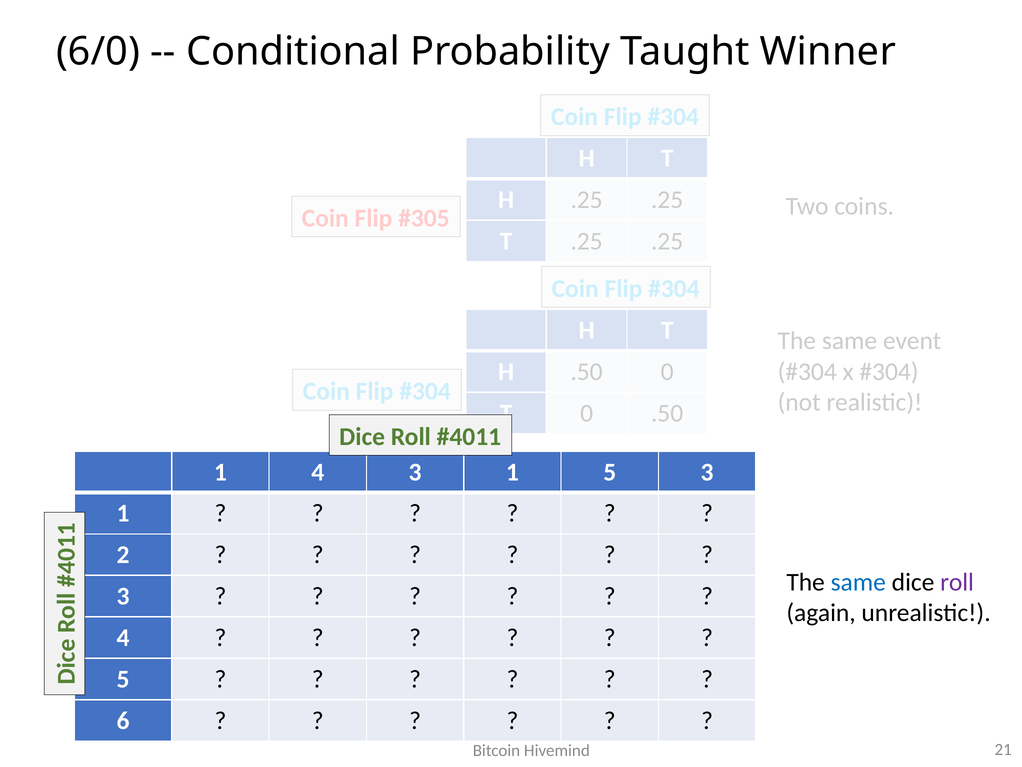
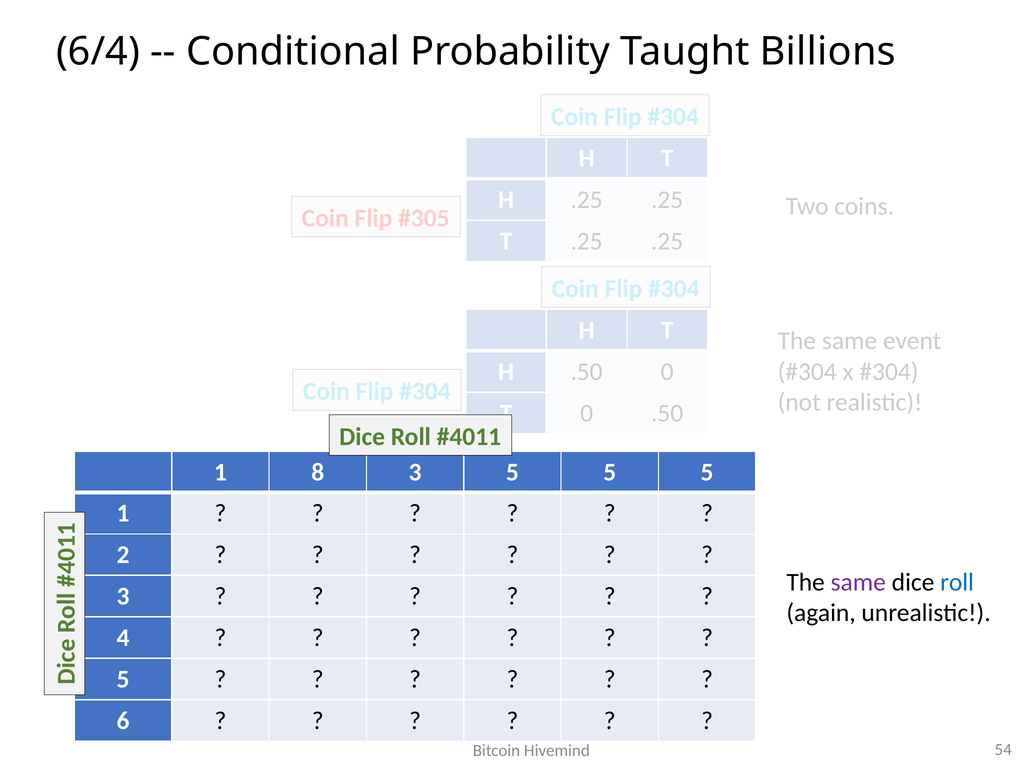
6/0: 6/0 -> 6/4
Winner: Winner -> Billions
1 4: 4 -> 8
1 at (512, 472): 1 -> 5
3 at (707, 472): 3 -> 5
same at (858, 582) colour: blue -> purple
roll at (957, 582) colour: purple -> blue
21: 21 -> 54
